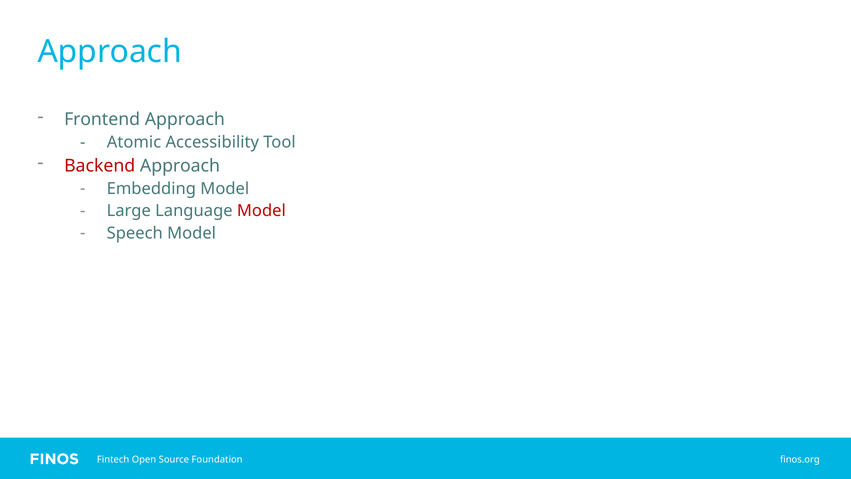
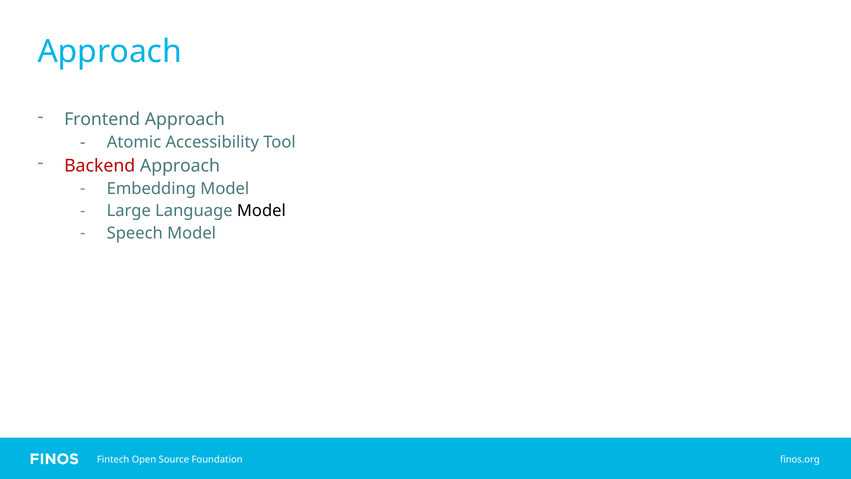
Model at (261, 211) colour: red -> black
